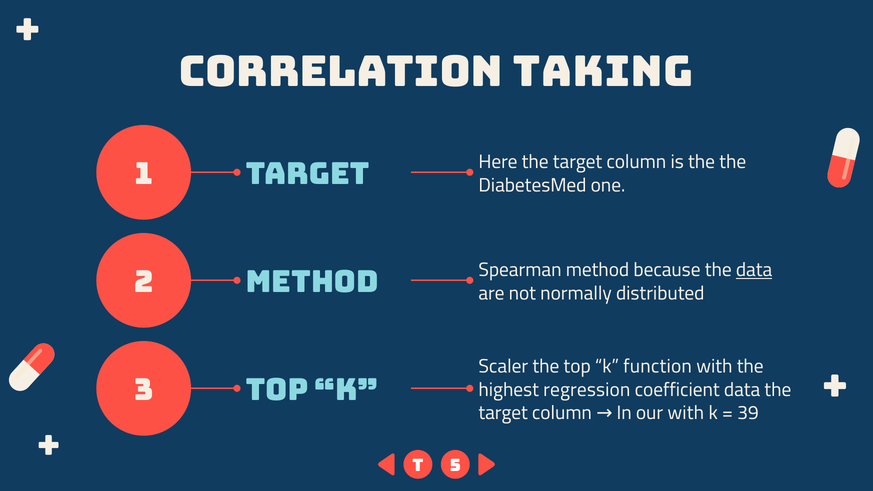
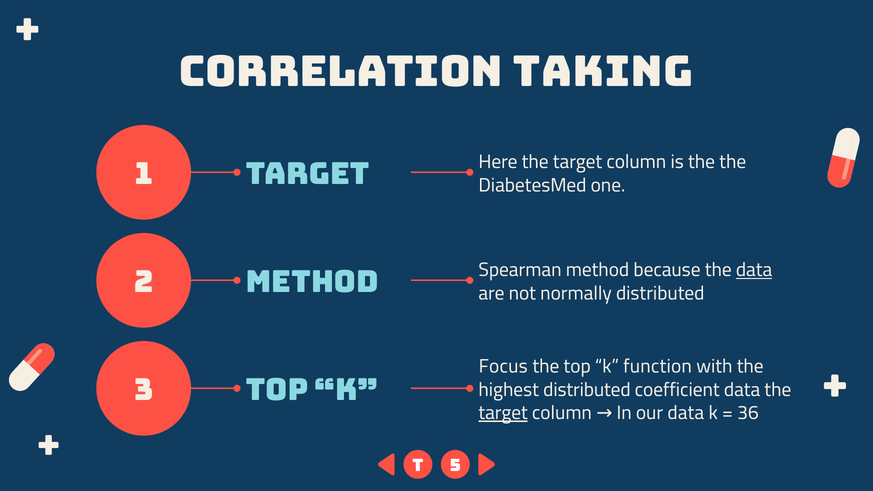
Scaler: Scaler -> Focus
highest regression: regression -> distributed
target at (503, 413) underline: none -> present
our with: with -> data
39: 39 -> 36
